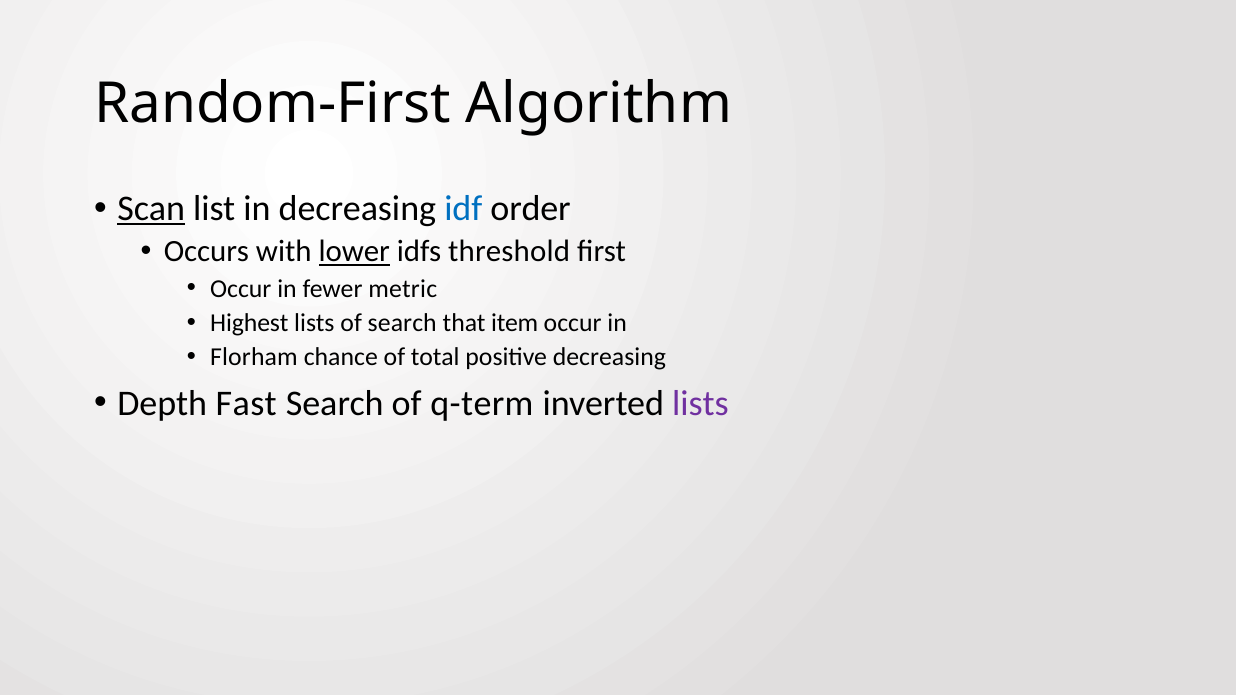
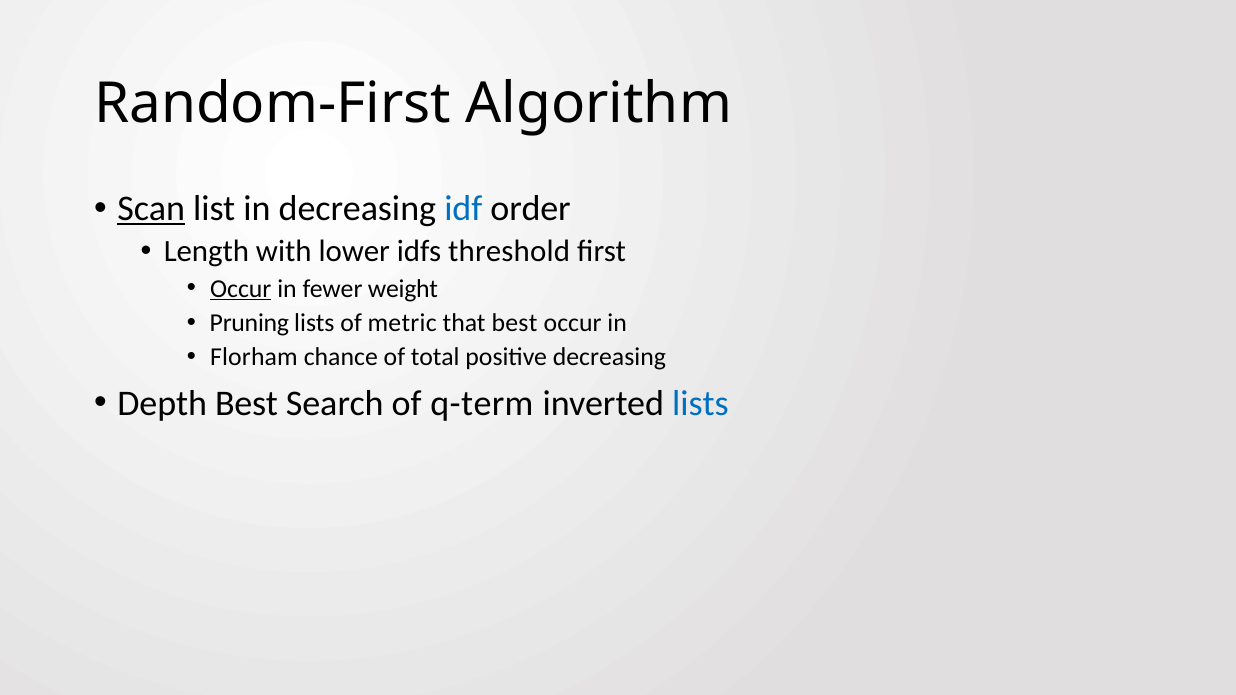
Occurs: Occurs -> Length
lower underline: present -> none
Occur at (241, 289) underline: none -> present
metric: metric -> weight
Highest: Highest -> Pruning
of search: search -> metric
that item: item -> best
Depth Fast: Fast -> Best
lists at (700, 403) colour: purple -> blue
